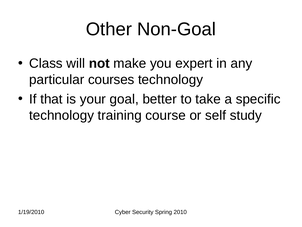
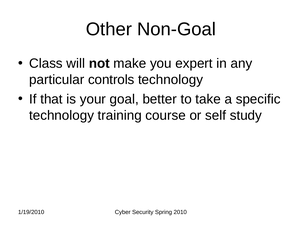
courses: courses -> controls
